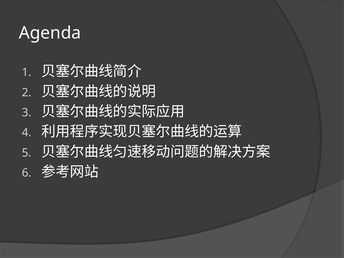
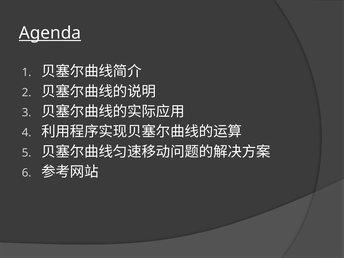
Agenda underline: none -> present
